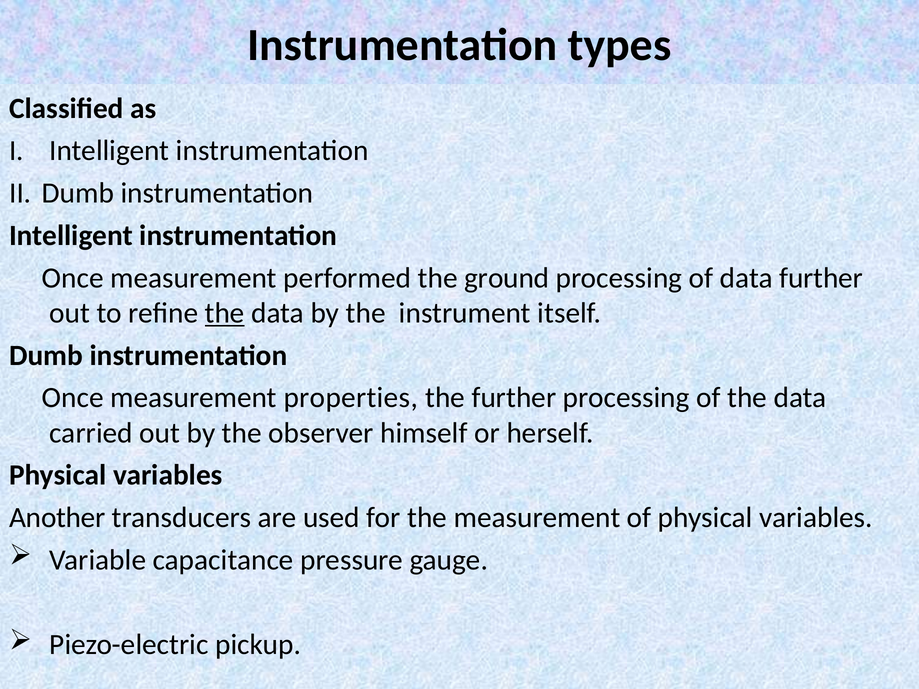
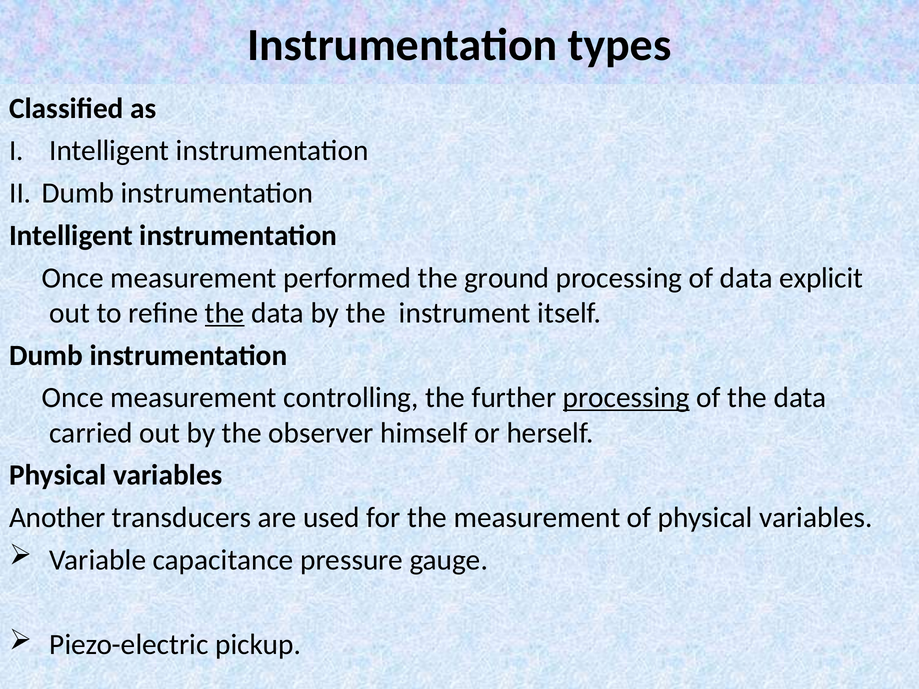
data further: further -> explicit
properties: properties -> controlling
processing at (626, 398) underline: none -> present
